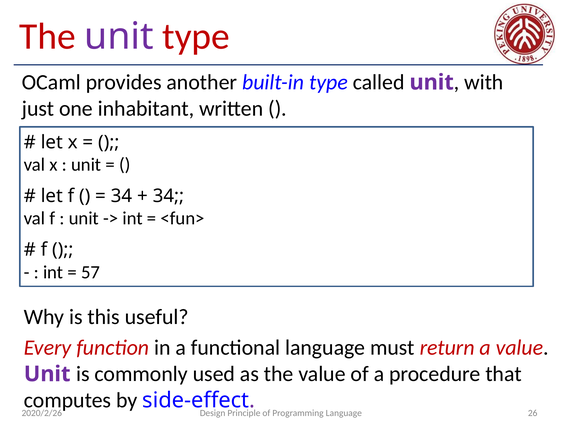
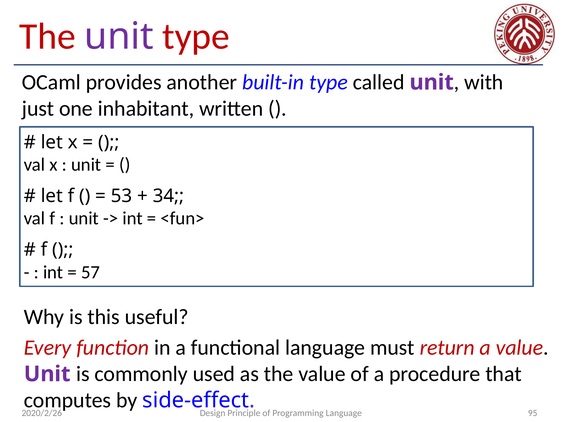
34 at (122, 196): 34 -> 53
26: 26 -> 95
